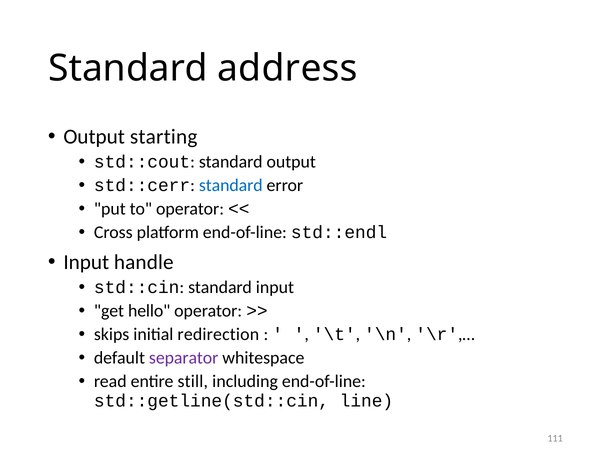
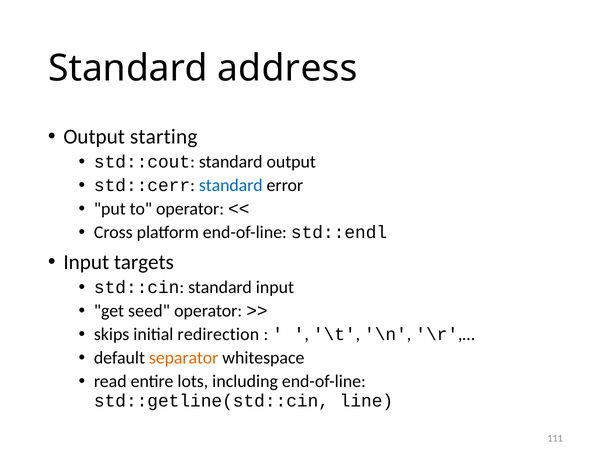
handle: handle -> targets
hello: hello -> seed
separator colour: purple -> orange
still: still -> lots
